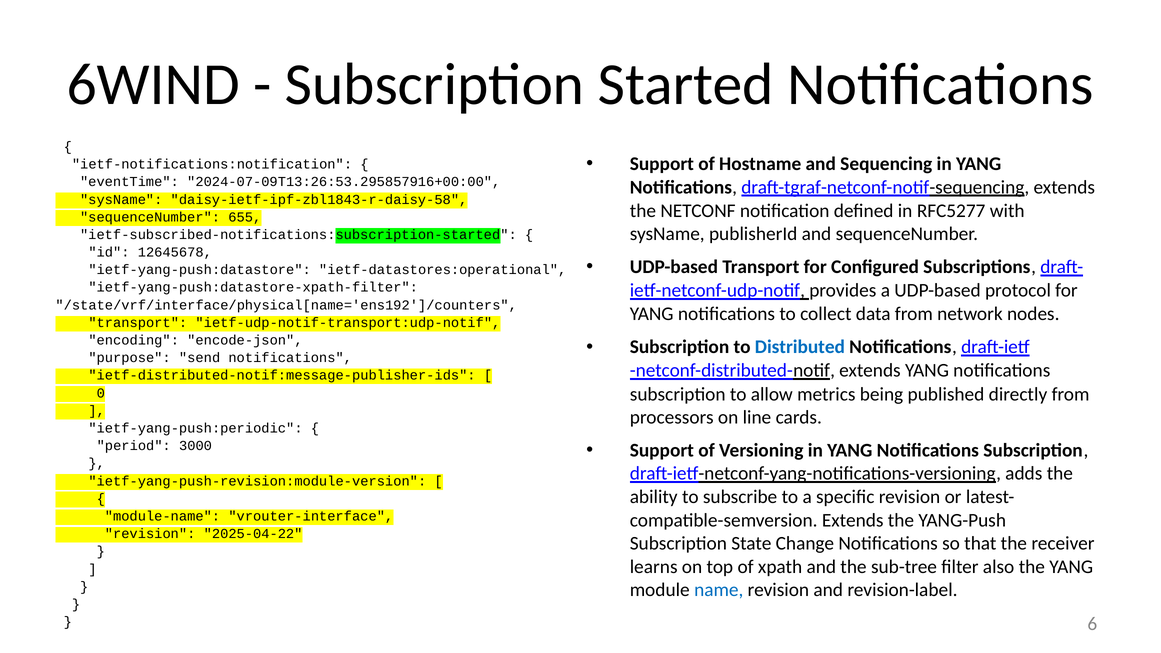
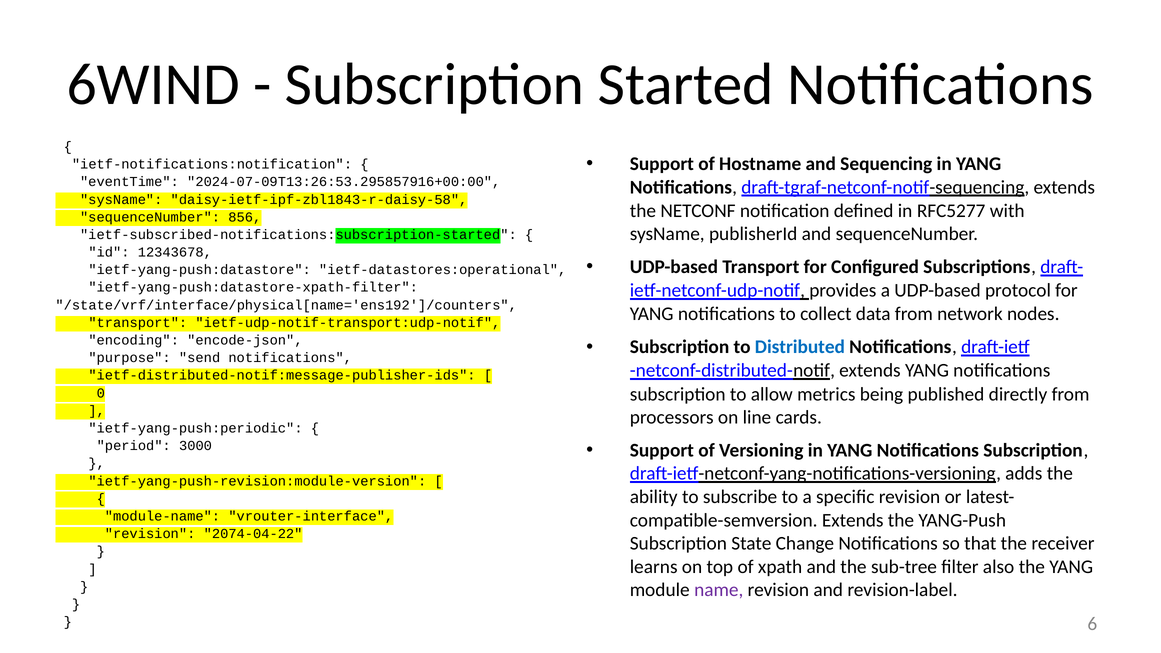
655: 655 -> 856
12645678: 12645678 -> 12343678
2025-04-22: 2025-04-22 -> 2074-04-22
name colour: blue -> purple
